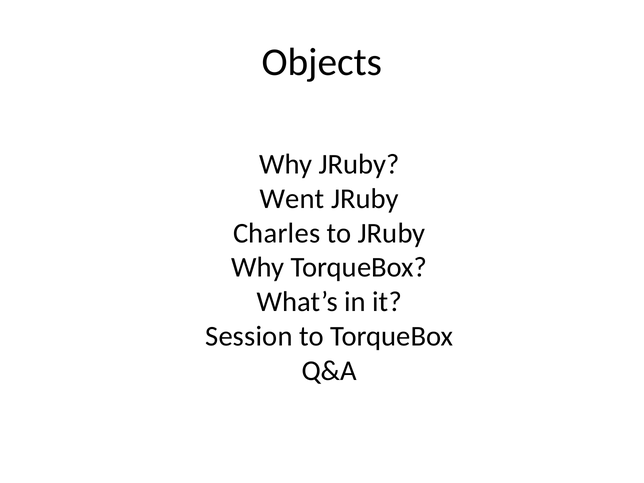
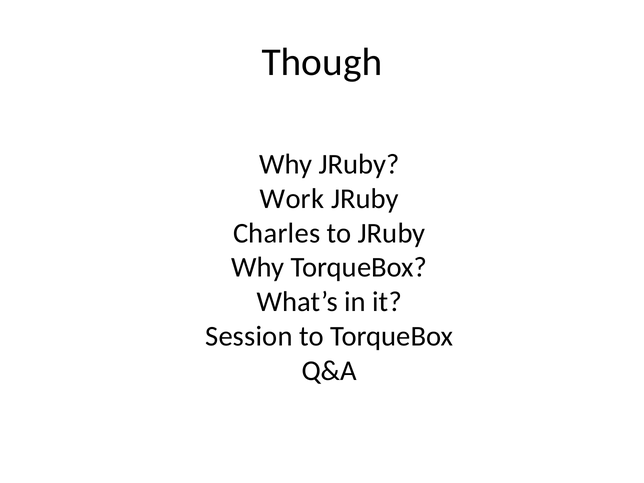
Objects: Objects -> Though
Went: Went -> Work
